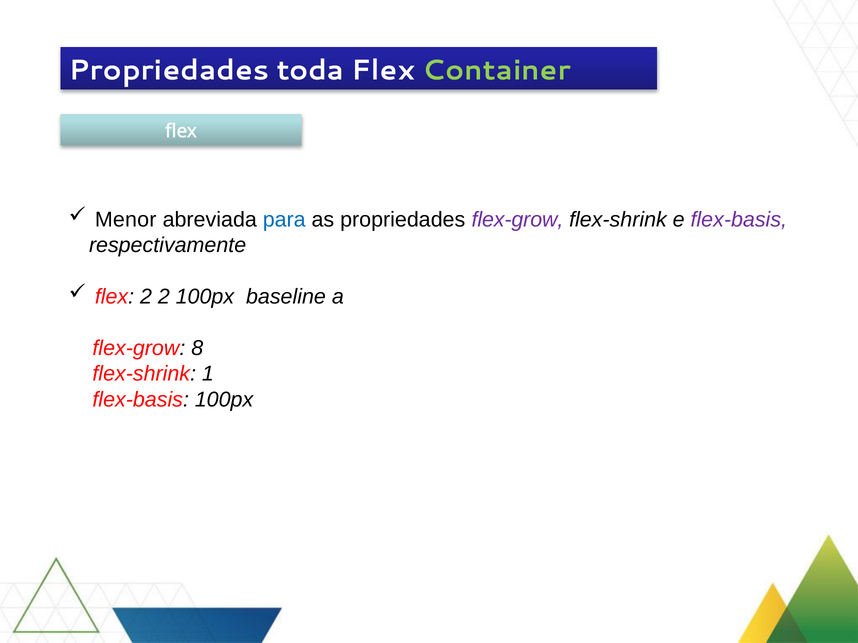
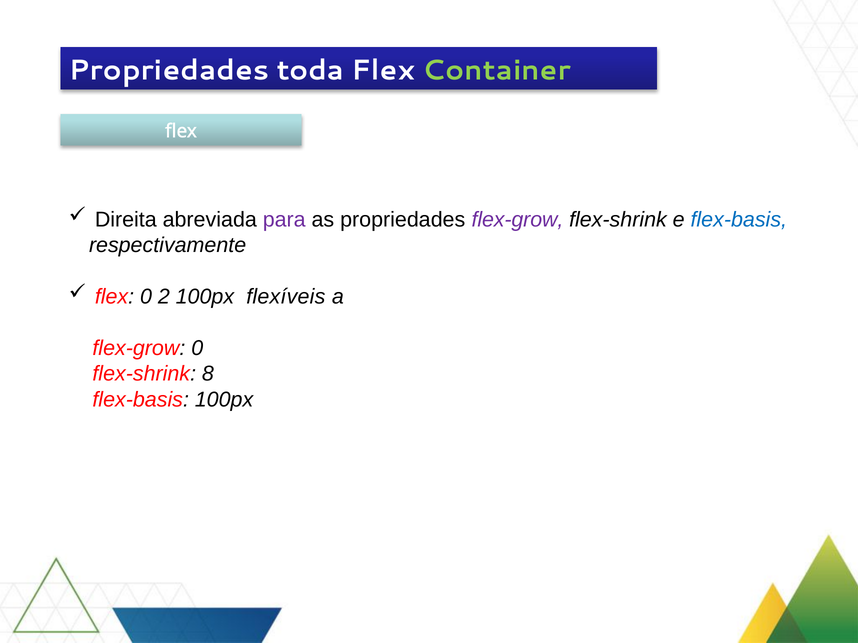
Menor: Menor -> Direita
para colour: blue -> purple
flex-basis at (739, 220) colour: purple -> blue
flex 2: 2 -> 0
baseline: baseline -> flexíveis
flex-grow 8: 8 -> 0
1: 1 -> 8
